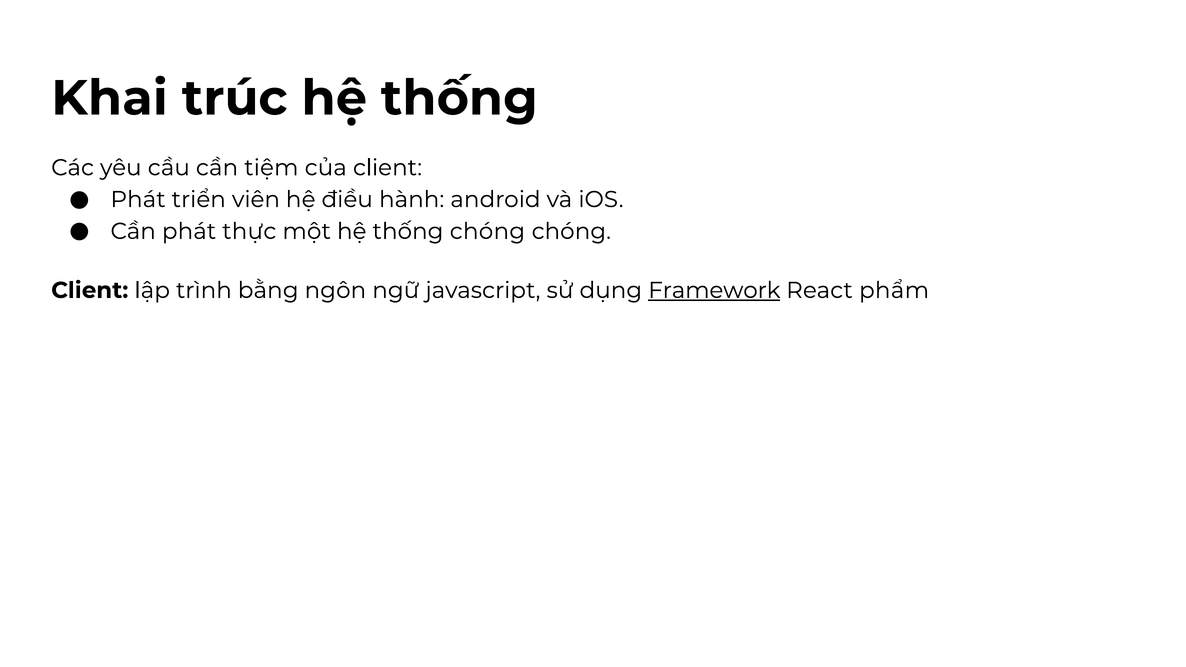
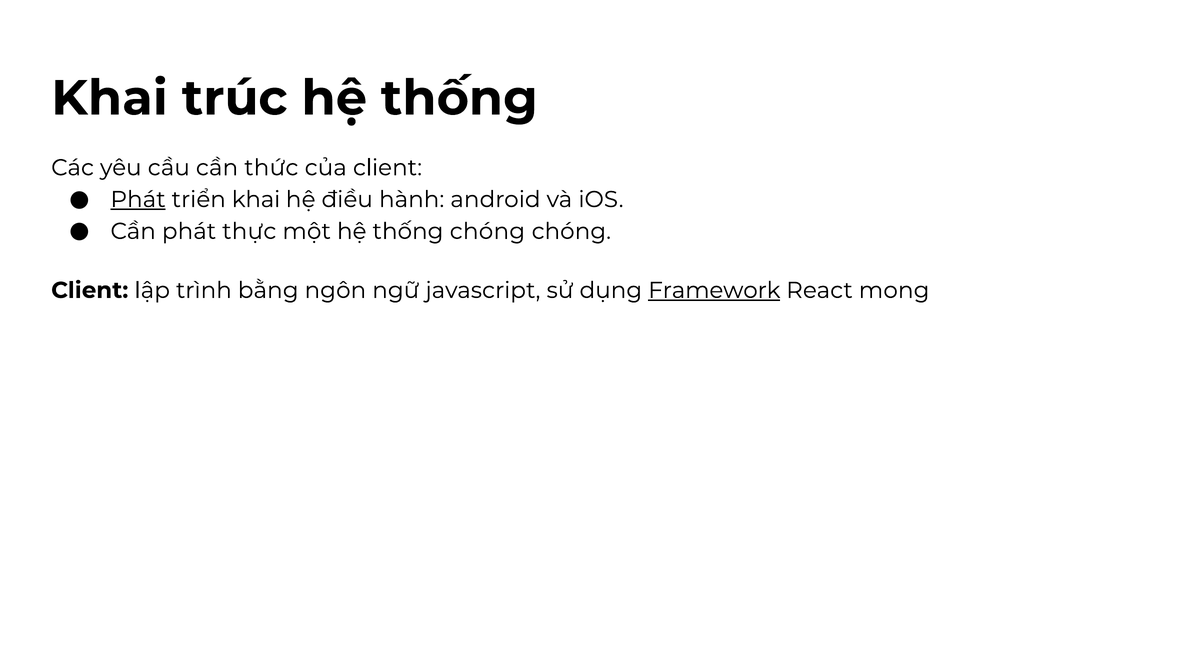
tiệm: tiệm -> thức
Phát at (138, 200) underline: none -> present
triển viên: viên -> khai
phẩm: phẩm -> mong
